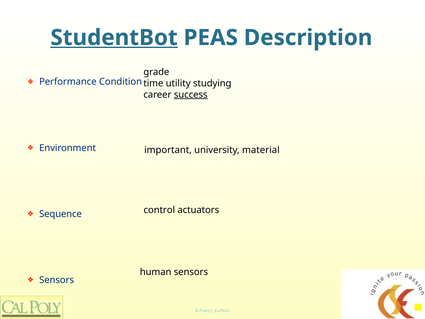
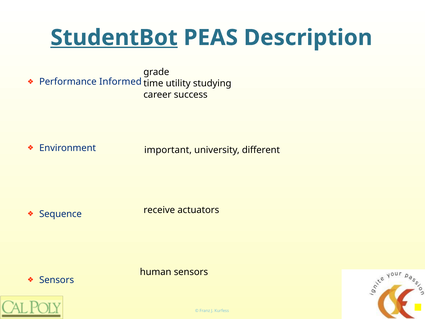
Condition: Condition -> Informed
success underline: present -> none
material: material -> different
control: control -> receive
